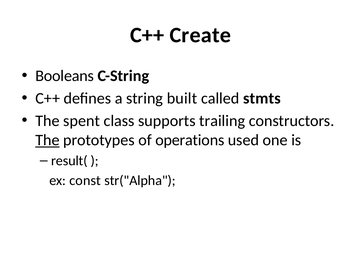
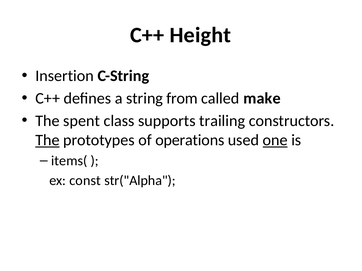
Create: Create -> Height
Booleans: Booleans -> Insertion
built: built -> from
stmts: stmts -> make
one underline: none -> present
result(: result( -> items(
